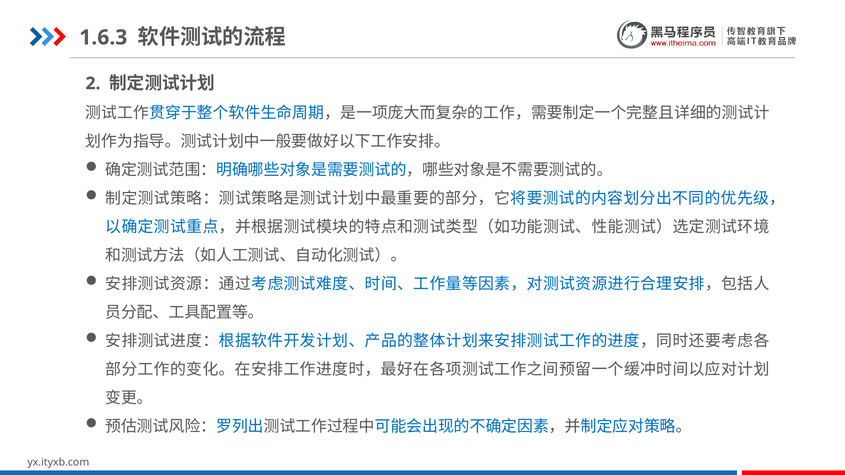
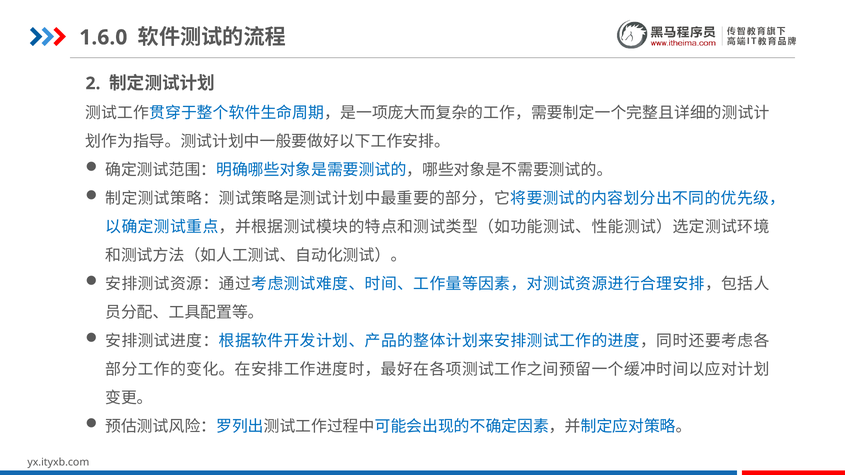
1.6.3: 1.6.3 -> 1.6.0
